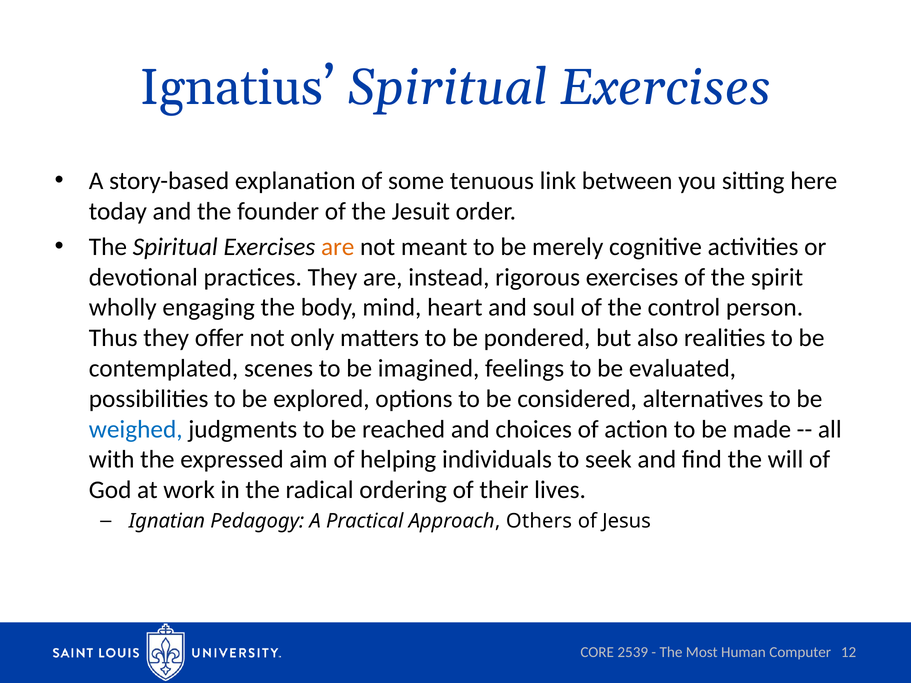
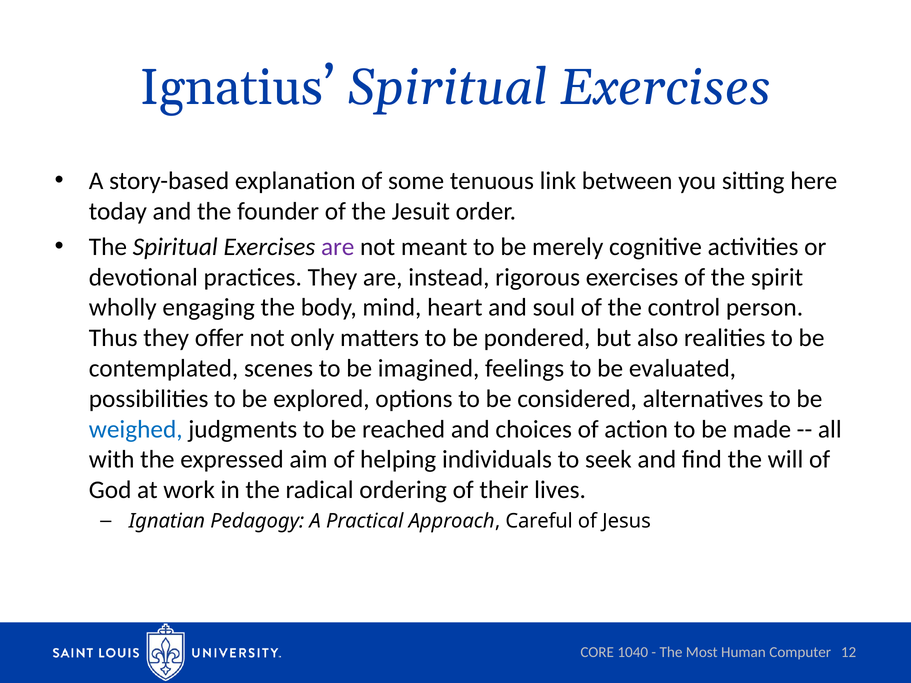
are at (338, 247) colour: orange -> purple
Others: Others -> Careful
2539: 2539 -> 1040
